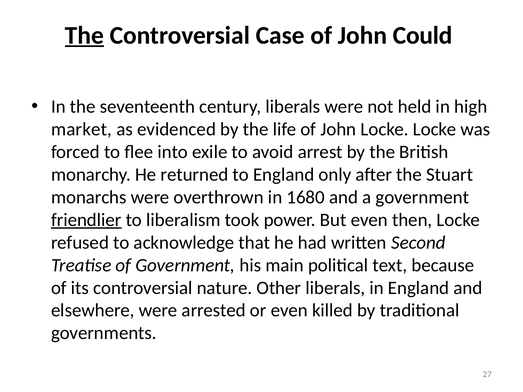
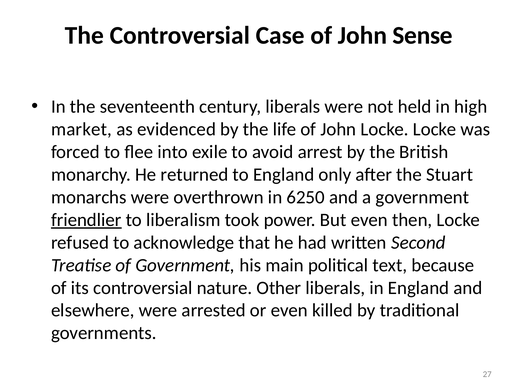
The at (84, 35) underline: present -> none
Could: Could -> Sense
1680: 1680 -> 6250
